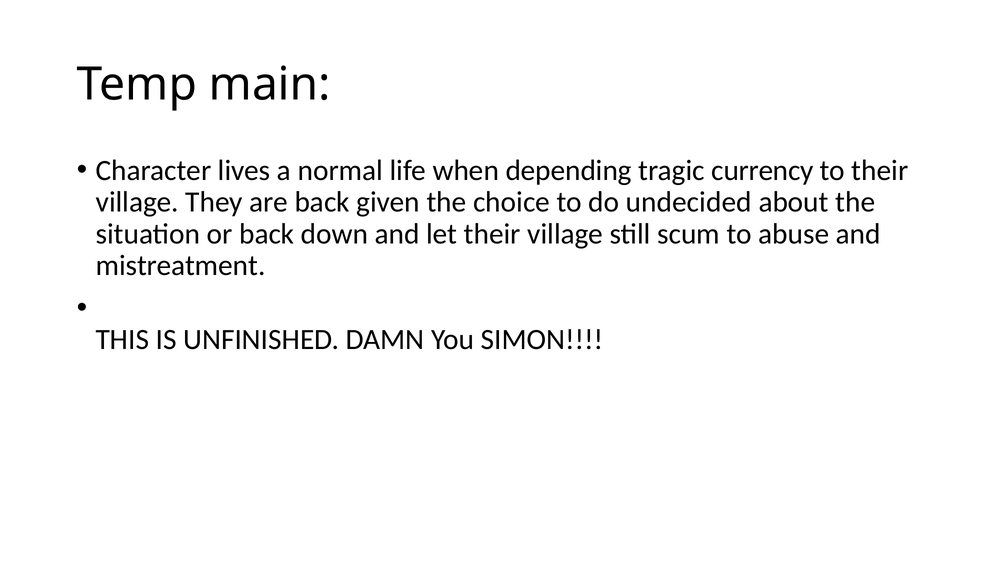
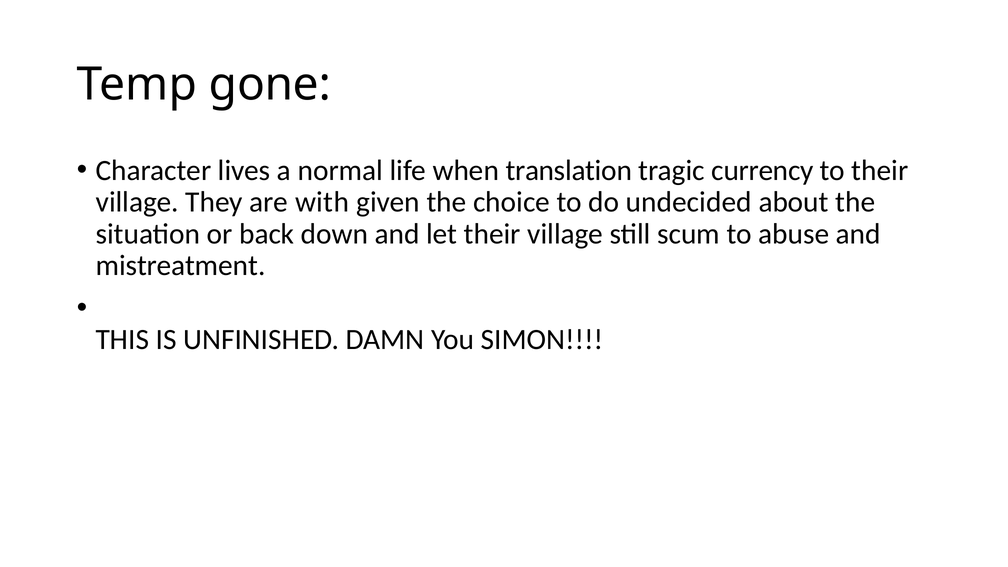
main: main -> gone
depending: depending -> translation
are back: back -> with
